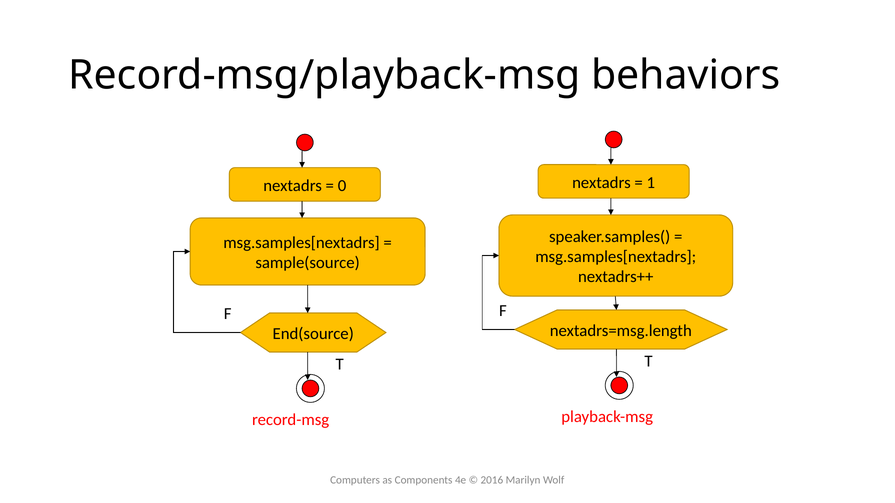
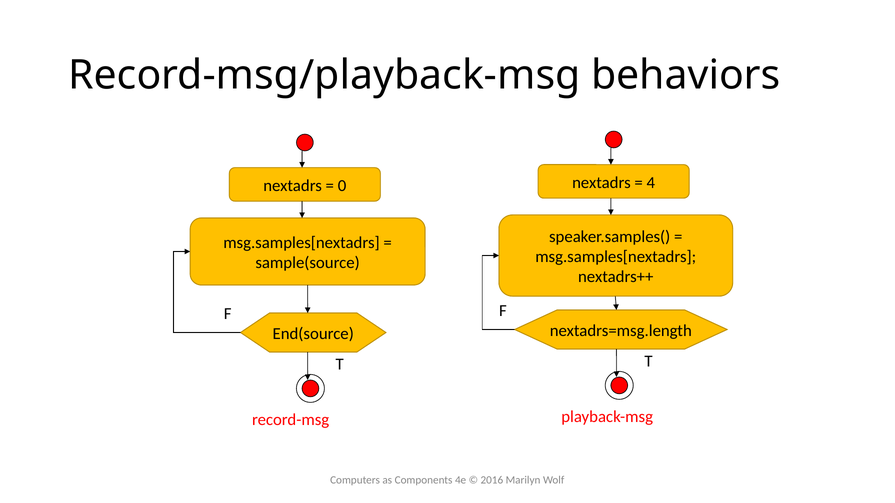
1: 1 -> 4
